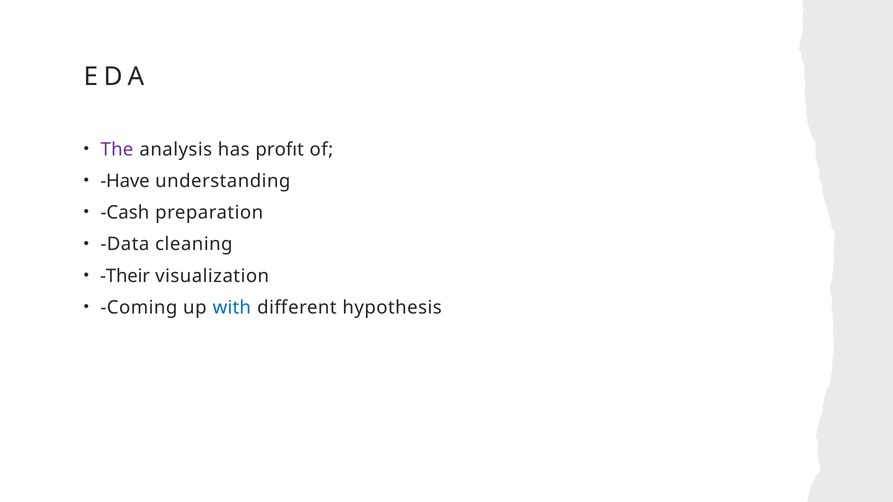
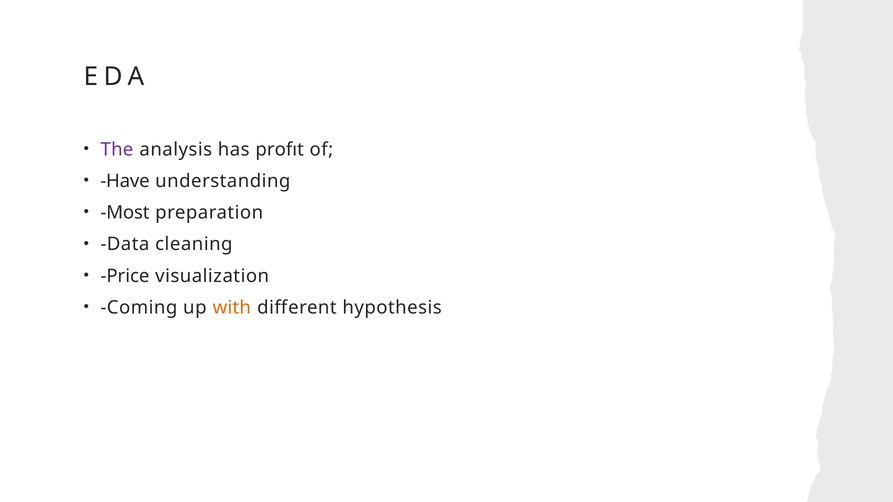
Cash: Cash -> Most
Their: Their -> Price
with colour: blue -> orange
